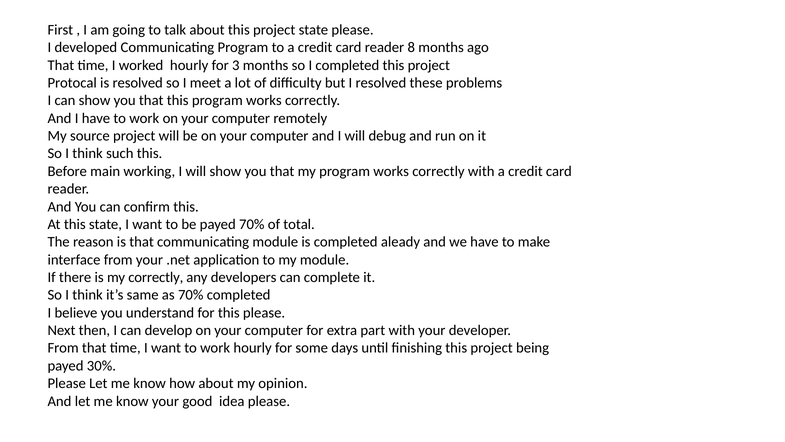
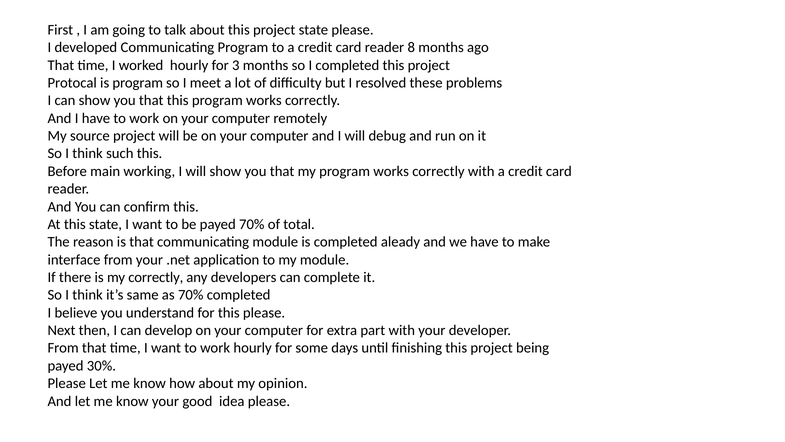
is resolved: resolved -> program
